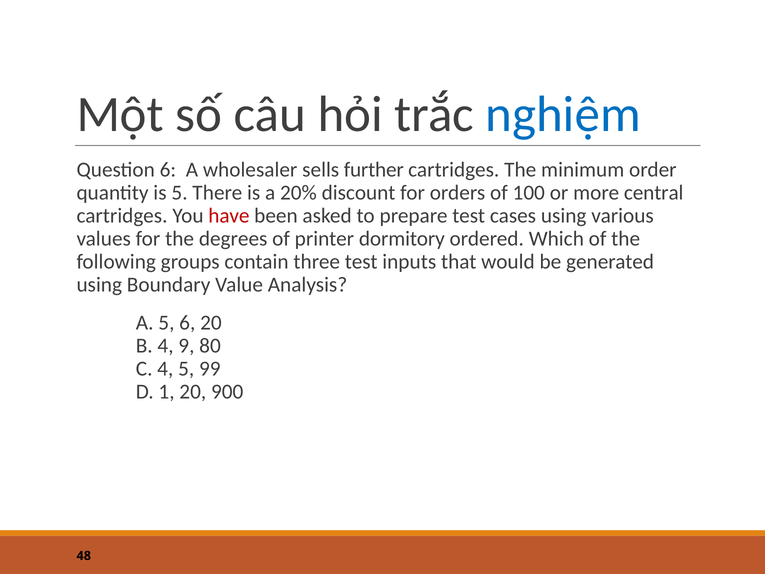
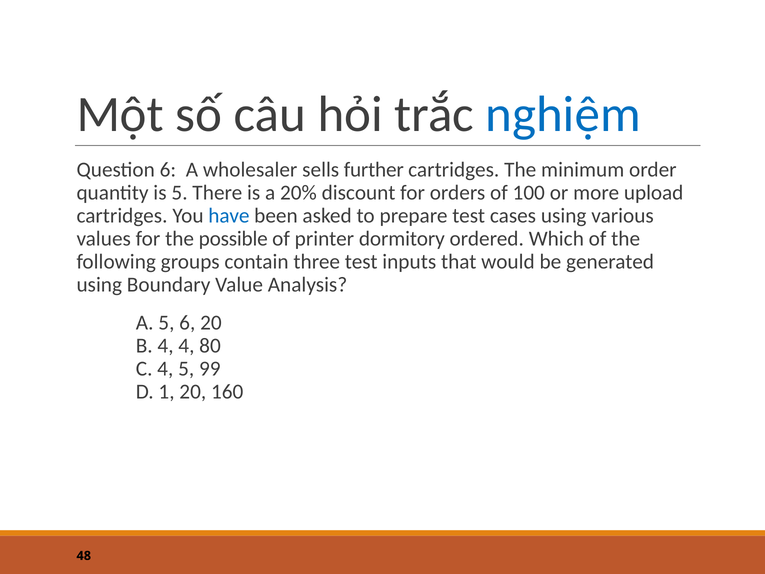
central: central -> upload
have colour: red -> blue
degrees: degrees -> possible
4 9: 9 -> 4
900: 900 -> 160
